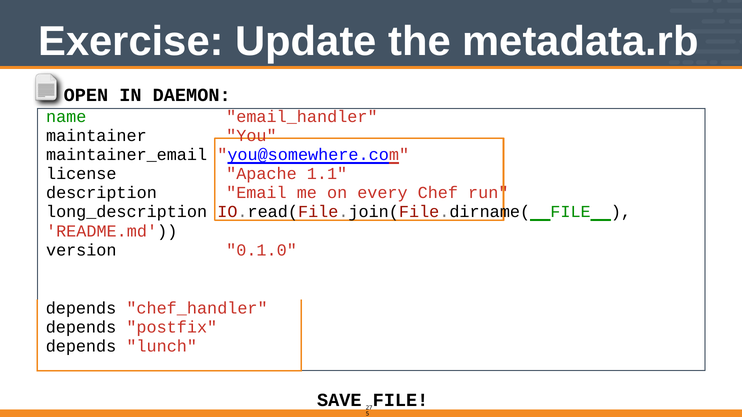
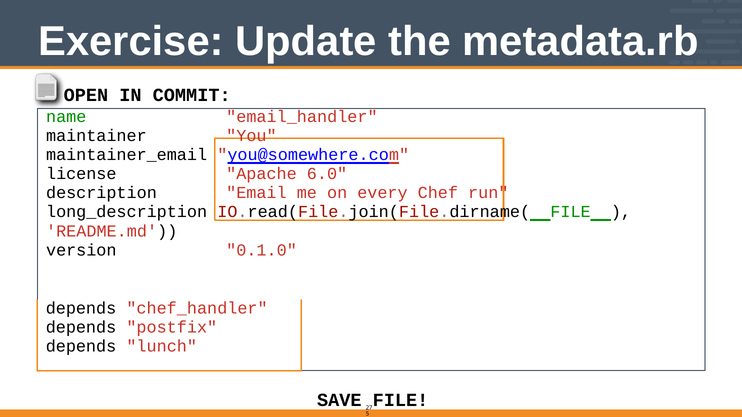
DAEMON: DAEMON -> COMMIT
1.1: 1.1 -> 6.0
